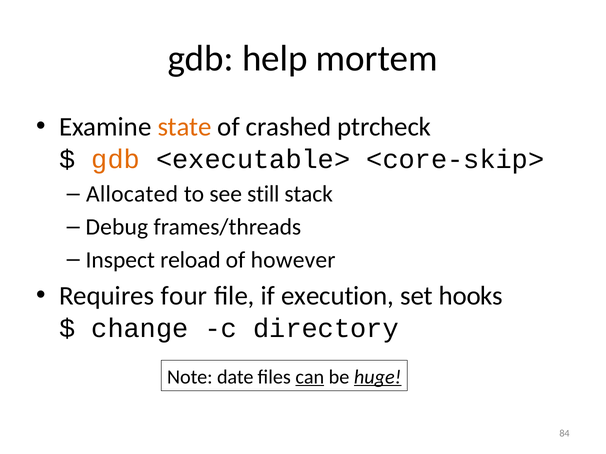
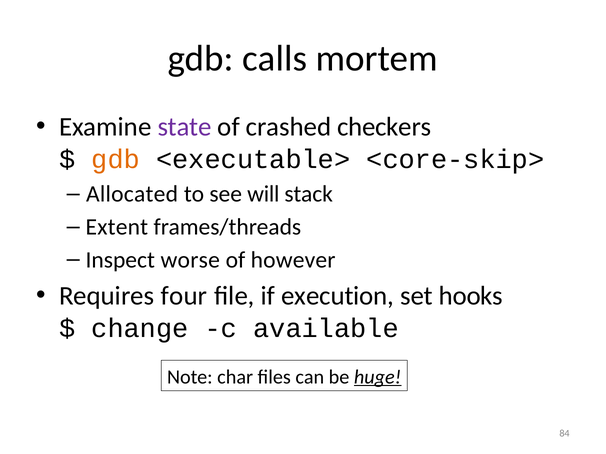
help: help -> calls
state colour: orange -> purple
ptrcheck: ptrcheck -> checkers
still: still -> will
Debug: Debug -> Extent
reload: reload -> worse
directory: directory -> available
date: date -> char
can underline: present -> none
